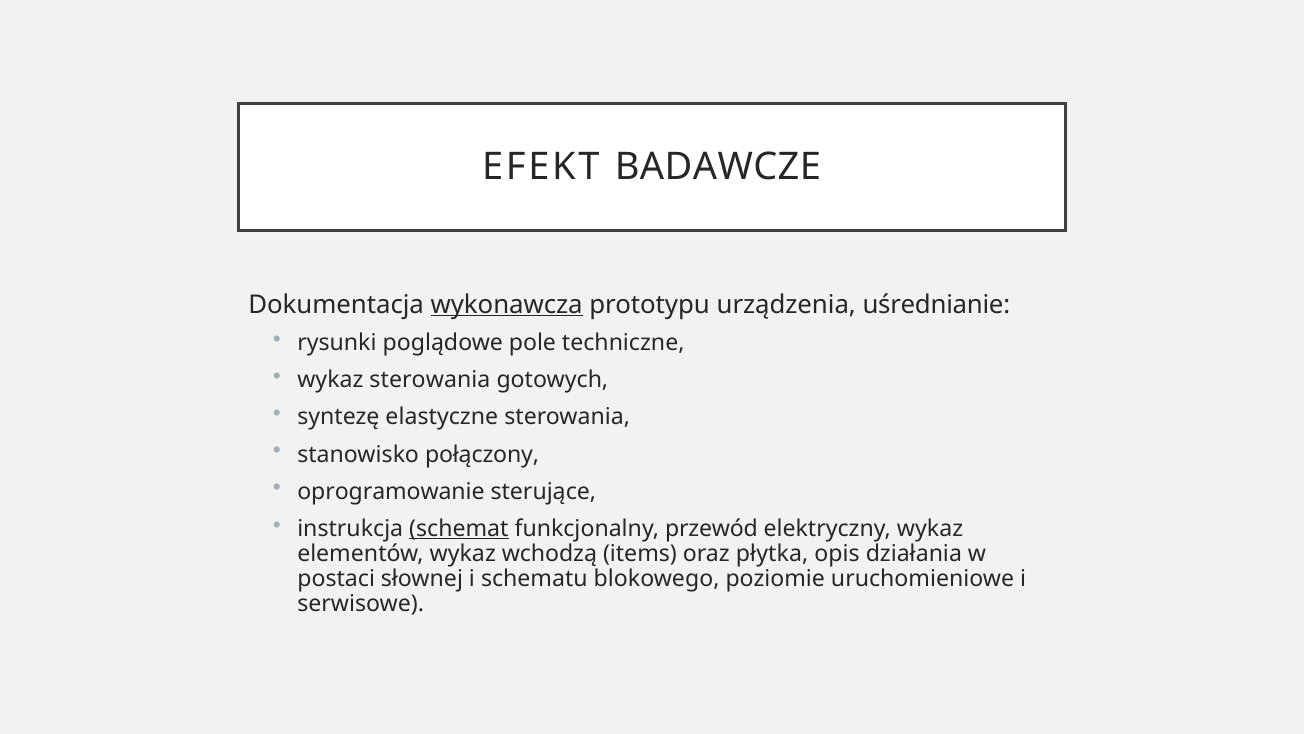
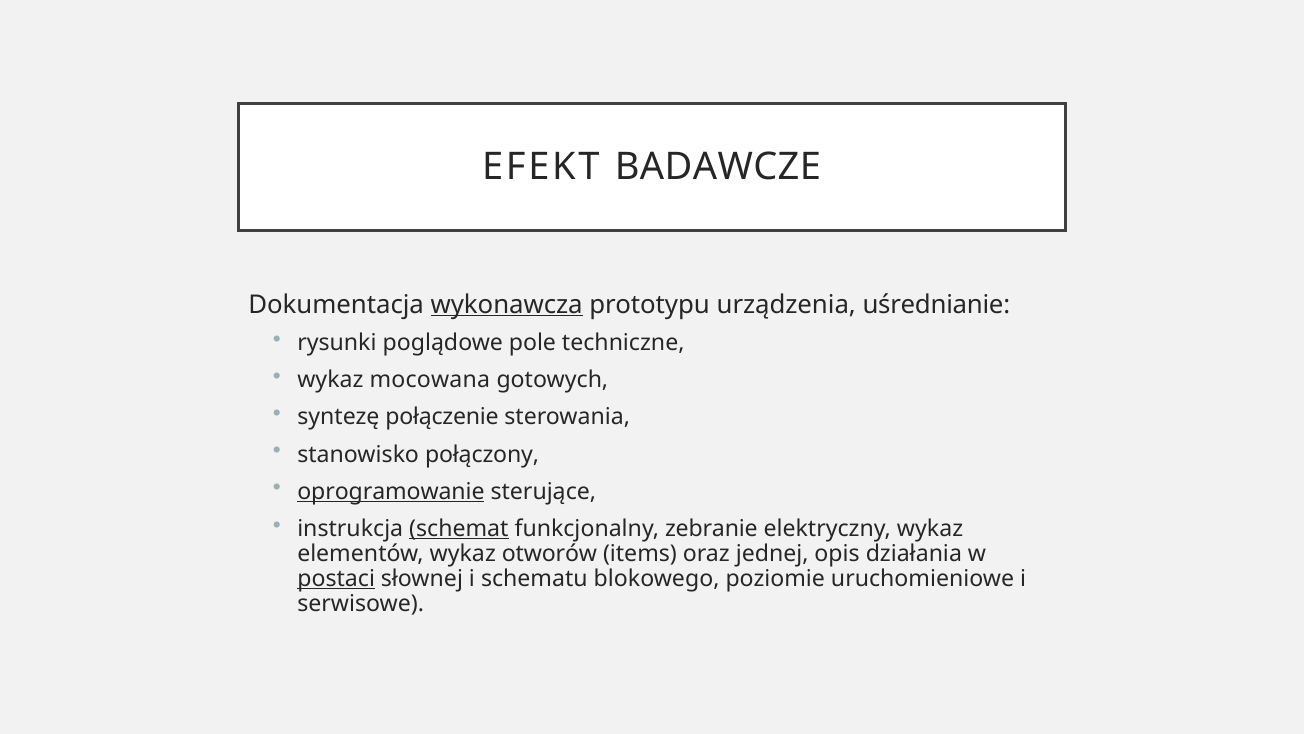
wykaz sterowania: sterowania -> mocowana
elastyczne: elastyczne -> połączenie
oprogramowanie underline: none -> present
przewód: przewód -> zebranie
wchodzą: wchodzą -> otworów
płytka: płytka -> jednej
postaci underline: none -> present
